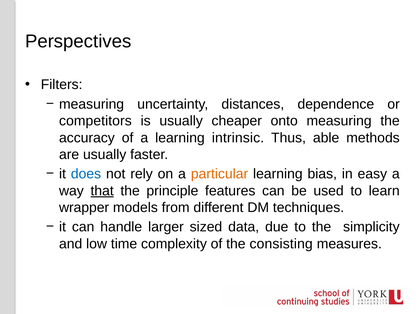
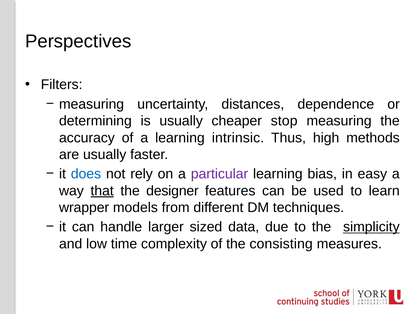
competitors: competitors -> determining
onto: onto -> stop
able: able -> high
particular colour: orange -> purple
principle: principle -> designer
simplicity underline: none -> present
